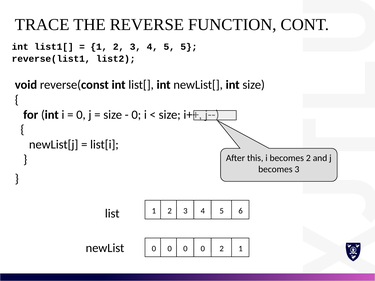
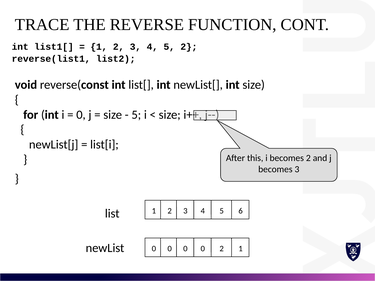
5 5: 5 -> 2
0 at (136, 115): 0 -> 5
